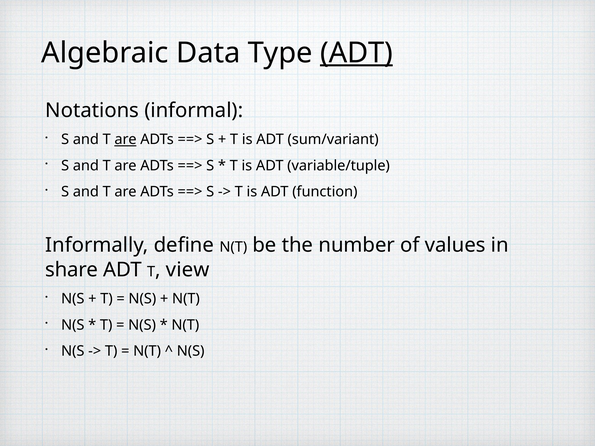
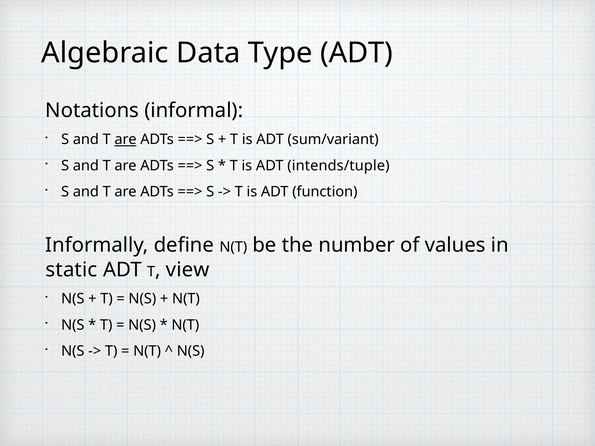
ADT at (356, 53) underline: present -> none
variable/tuple: variable/tuple -> intends/tuple
share: share -> static
